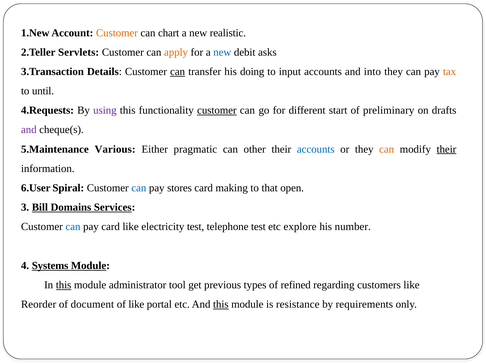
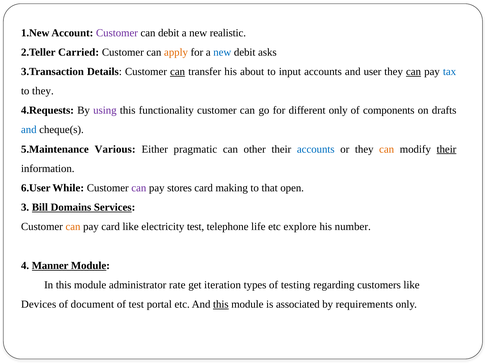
Customer at (117, 33) colour: orange -> purple
can chart: chart -> debit
Servlets: Servlets -> Carried
doing: doing -> about
into: into -> user
can at (414, 72) underline: none -> present
tax colour: orange -> blue
to until: until -> they
customer at (217, 111) underline: present -> none
different start: start -> only
preliminary: preliminary -> components
and at (29, 130) colour: purple -> blue
Spiral: Spiral -> While
can at (139, 188) colour: blue -> purple
can at (73, 227) colour: blue -> orange
telephone test: test -> life
Systems: Systems -> Manner
this at (64, 285) underline: present -> none
tool: tool -> rate
previous: previous -> iteration
refined: refined -> testing
Reorder: Reorder -> Devices
of like: like -> test
resistance: resistance -> associated
